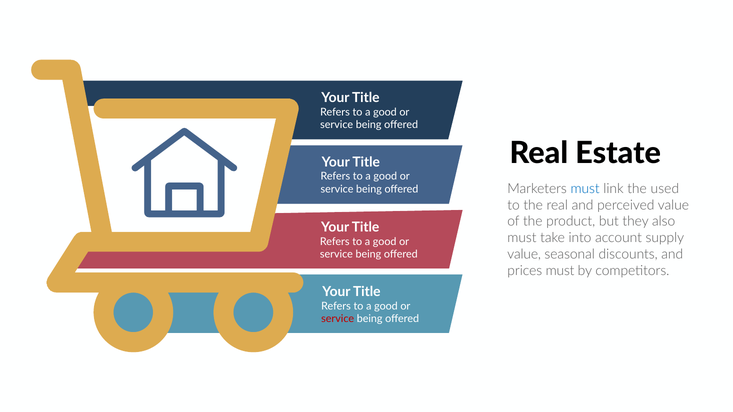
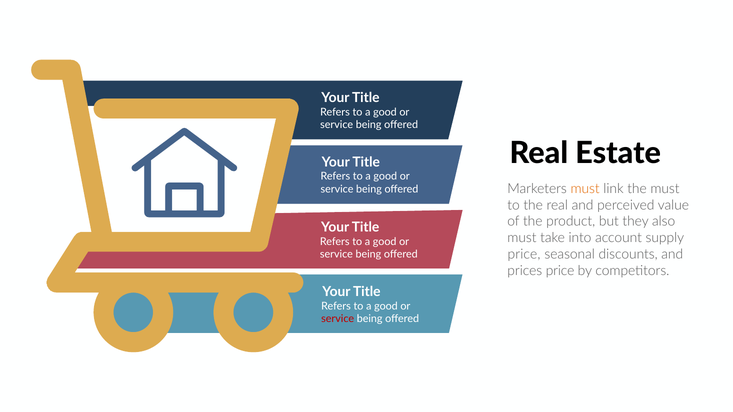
must at (585, 189) colour: blue -> orange
the used: used -> must
value at (524, 255): value -> price
prices must: must -> price
